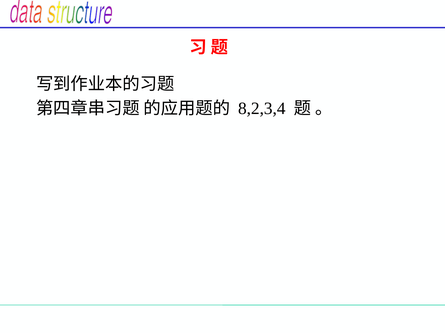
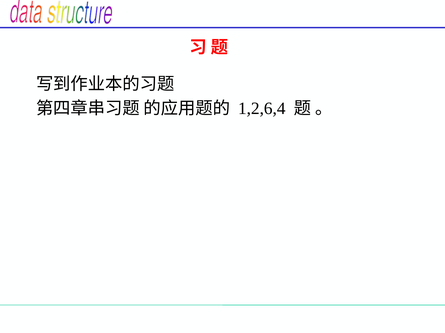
8,2,3,4: 8,2,3,4 -> 1,2,6,4
